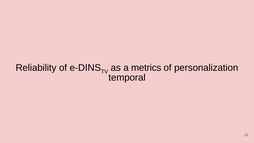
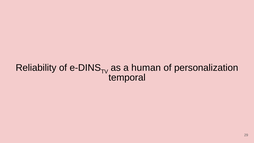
metrics: metrics -> human
